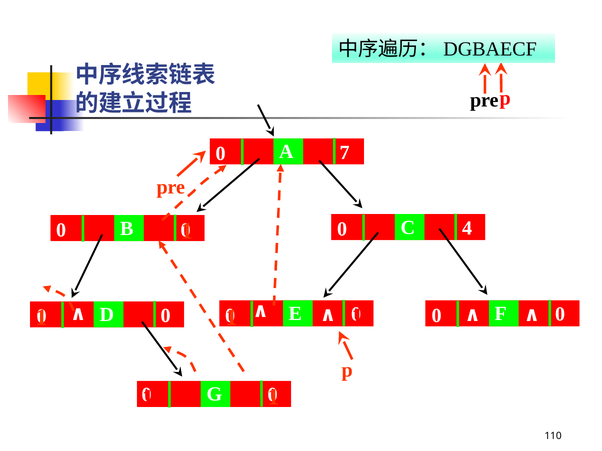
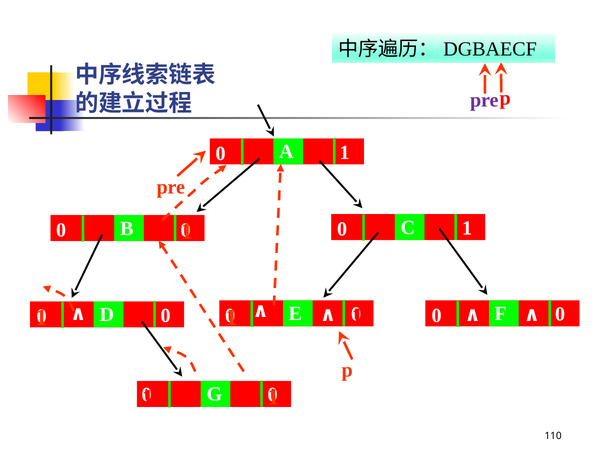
pre at (484, 100) colour: black -> purple
7 at (345, 153): 7 -> 1
4 at (467, 228): 4 -> 1
